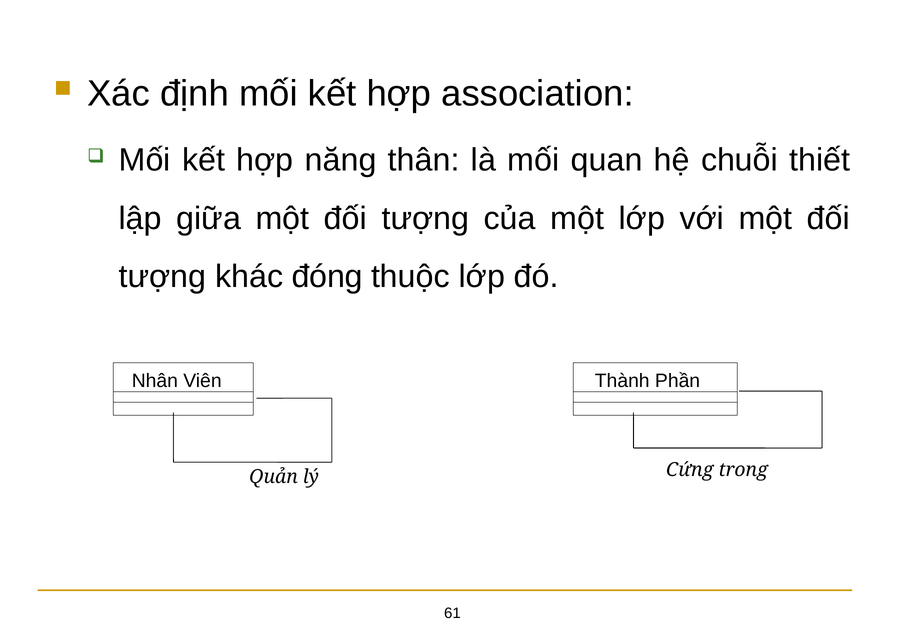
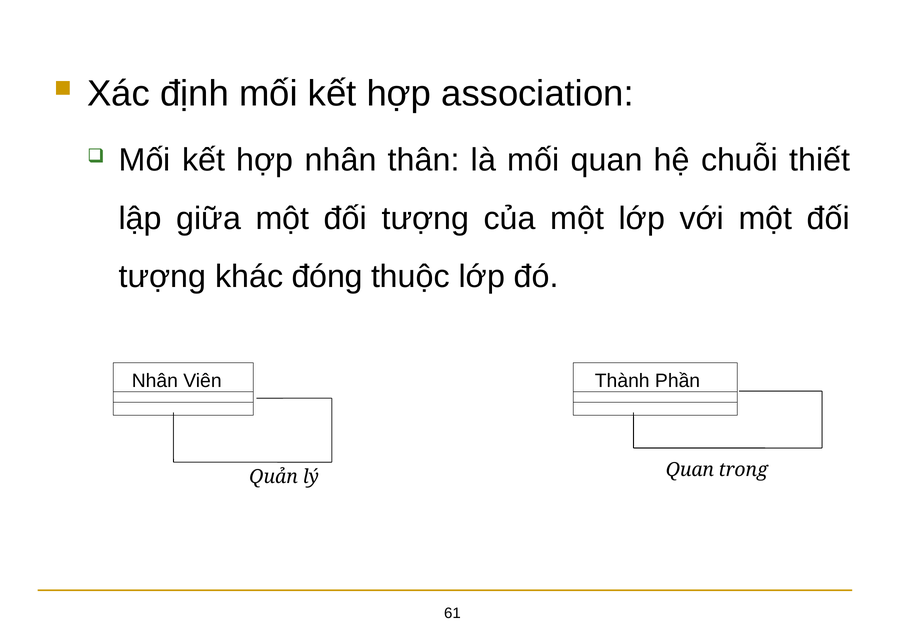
hợp năng: năng -> nhân
lý Cứng: Cứng -> Quan
